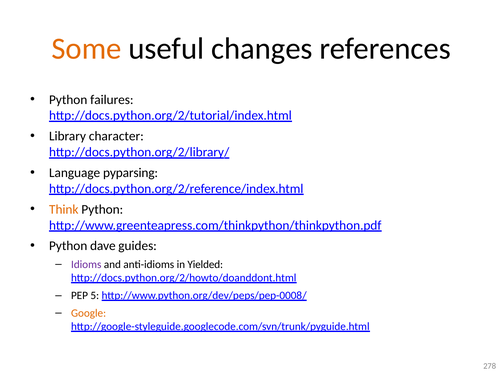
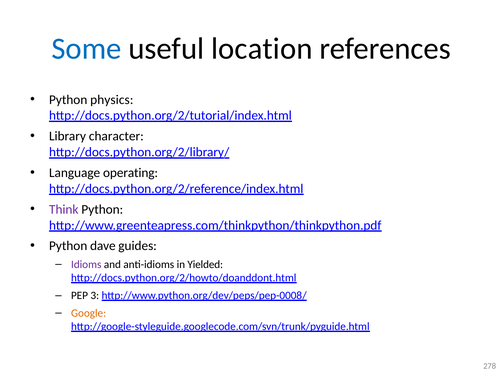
Some colour: orange -> blue
changes: changes -> location
failures: failures -> physics
pyparsing: pyparsing -> operating
Think colour: orange -> purple
5: 5 -> 3
